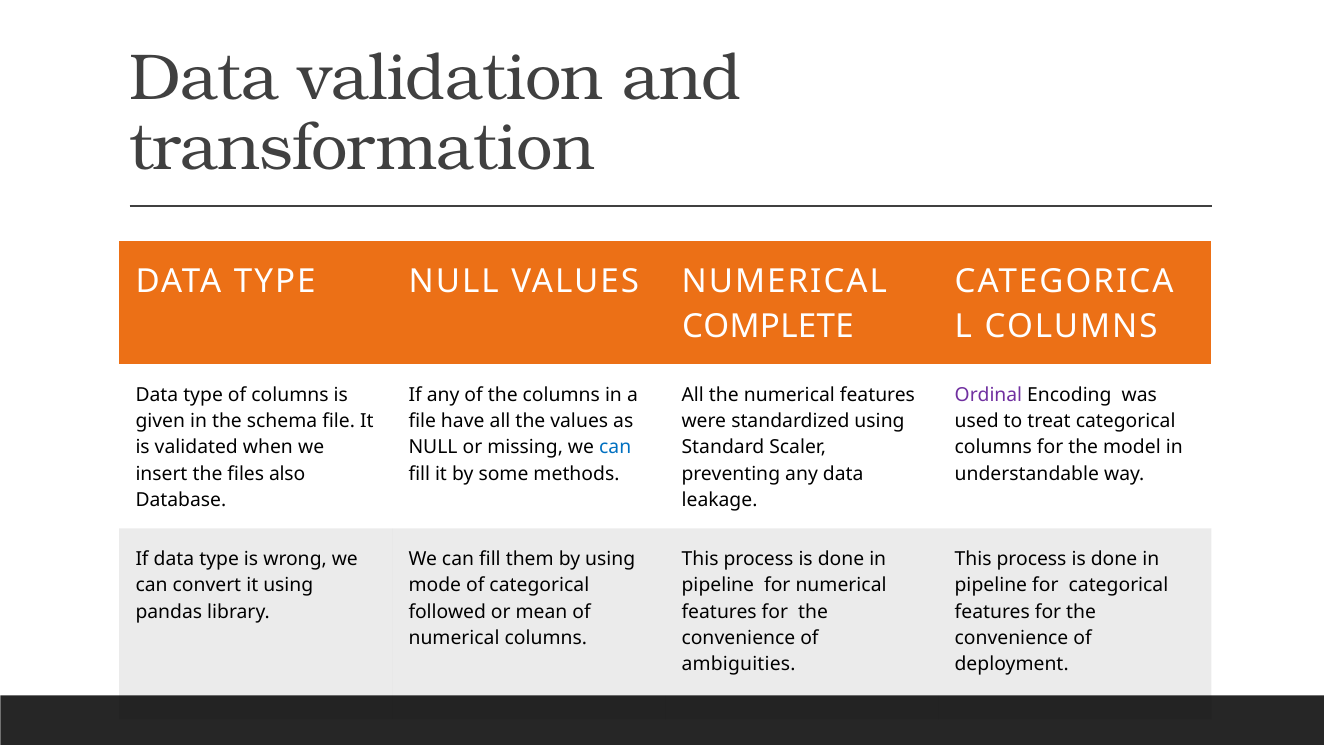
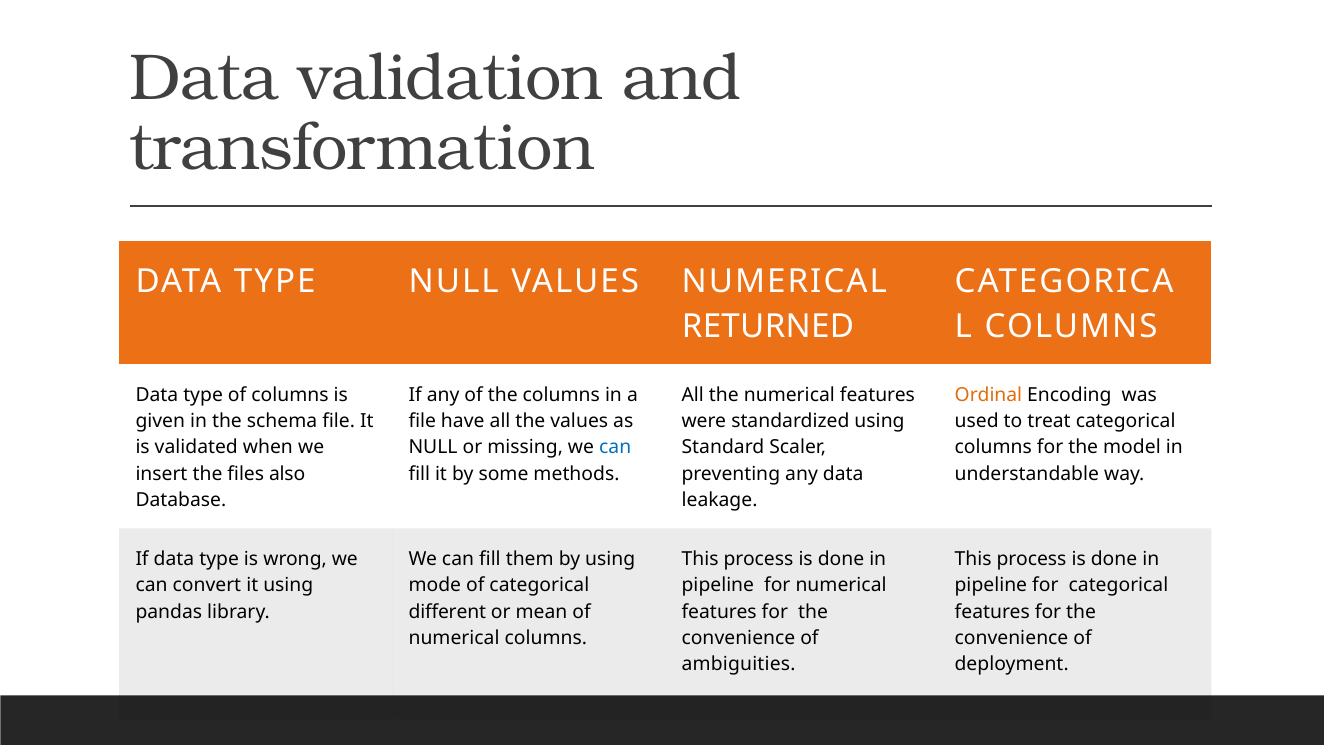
COMPLETE: COMPLETE -> RETURNED
Ordinal colour: purple -> orange
followed: followed -> different
